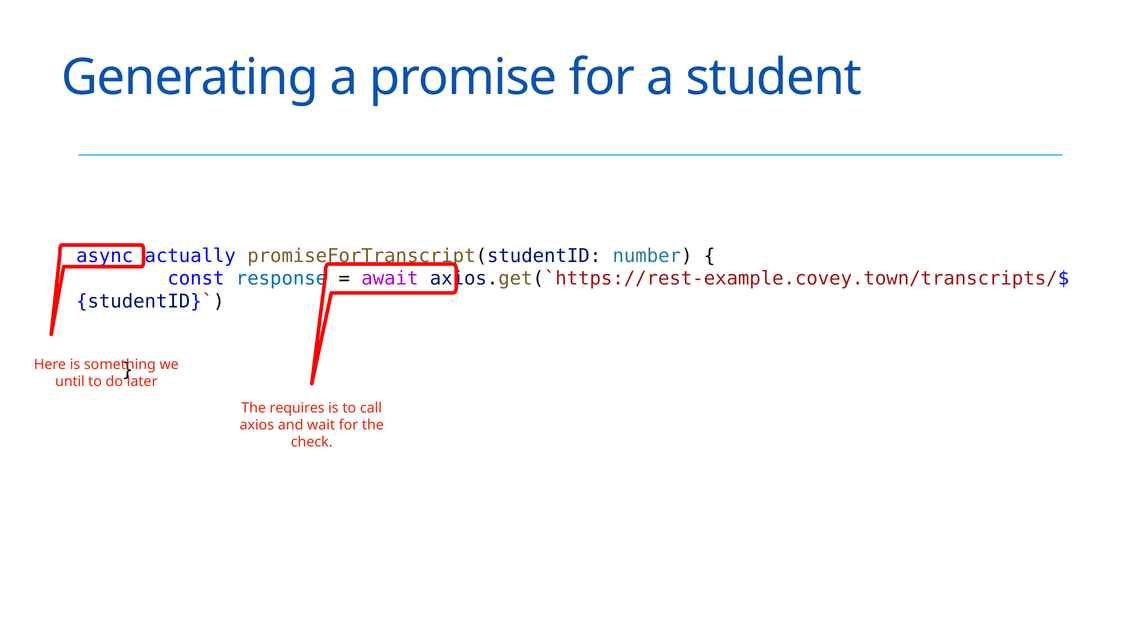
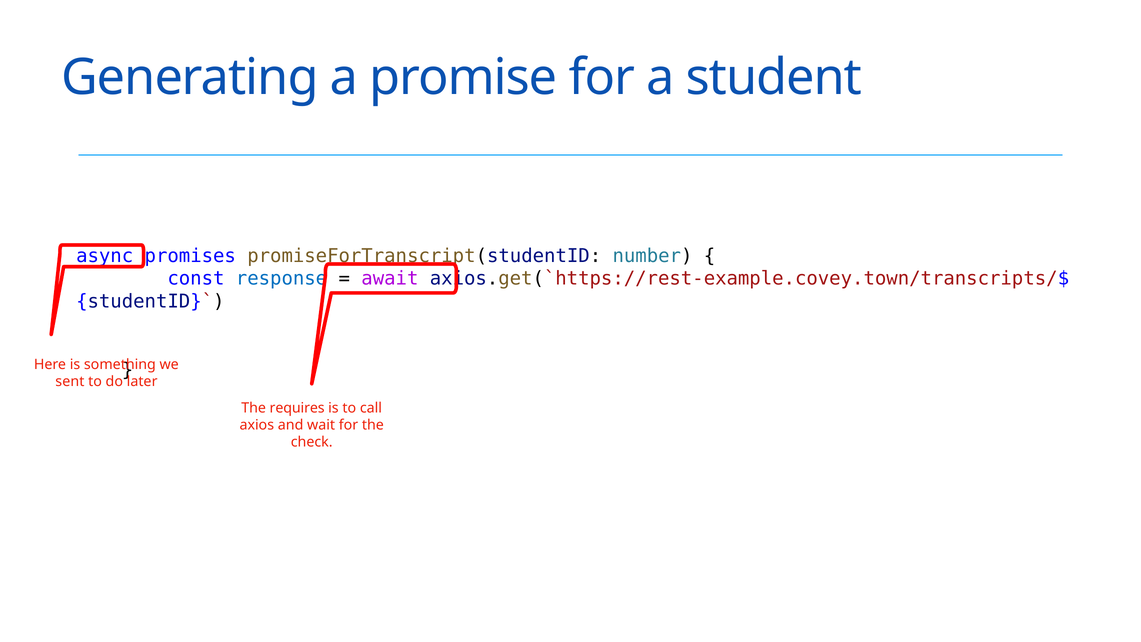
actually: actually -> promises
until: until -> sent
